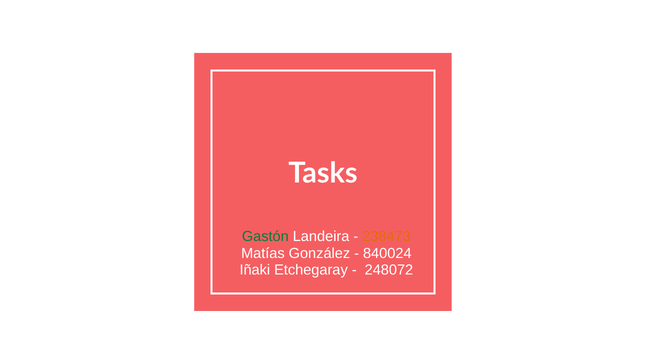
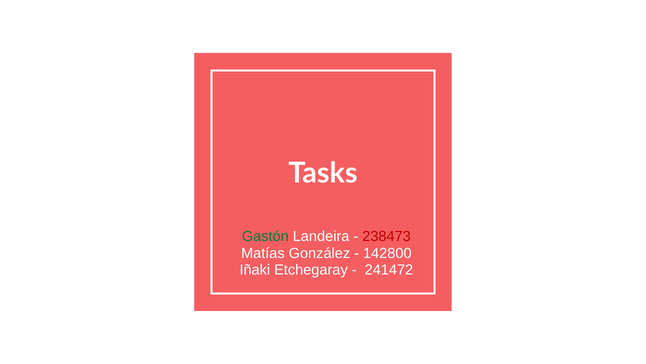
238473 colour: orange -> red
840024: 840024 -> 142800
248072: 248072 -> 241472
